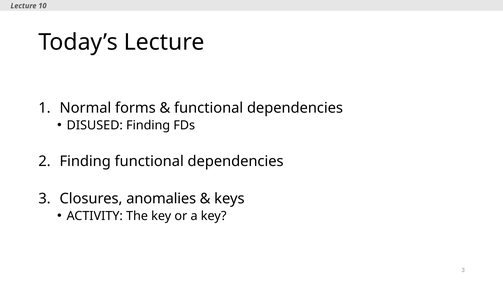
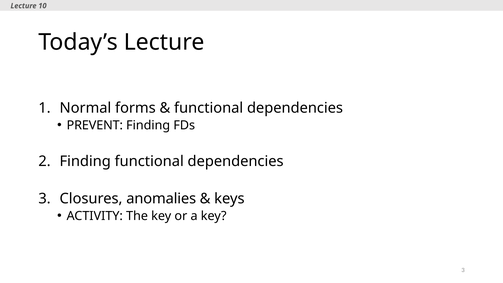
DISUSED: DISUSED -> PREVENT
